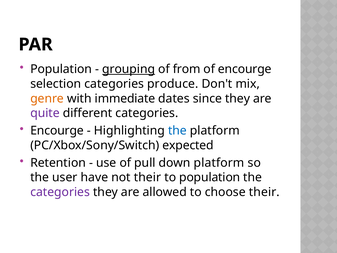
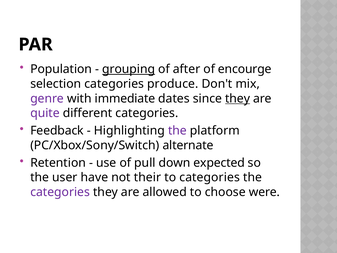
from: from -> after
genre colour: orange -> purple
they at (238, 98) underline: none -> present
Encourge at (57, 131): Encourge -> Feedback
the at (177, 131) colour: blue -> purple
expected: expected -> alternate
down platform: platform -> expected
to population: population -> categories
choose their: their -> were
